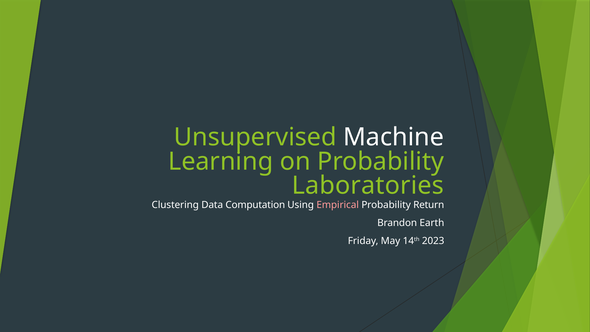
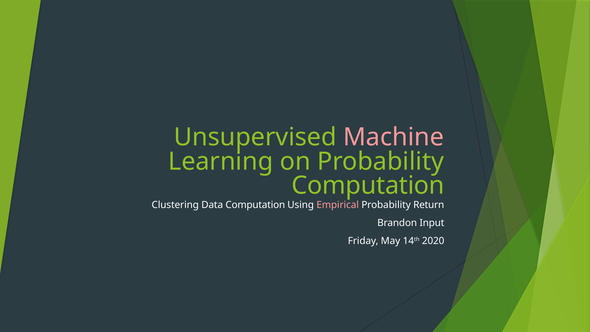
Machine colour: white -> pink
Laboratories at (368, 185): Laboratories -> Computation
Earth: Earth -> Input
2023: 2023 -> 2020
